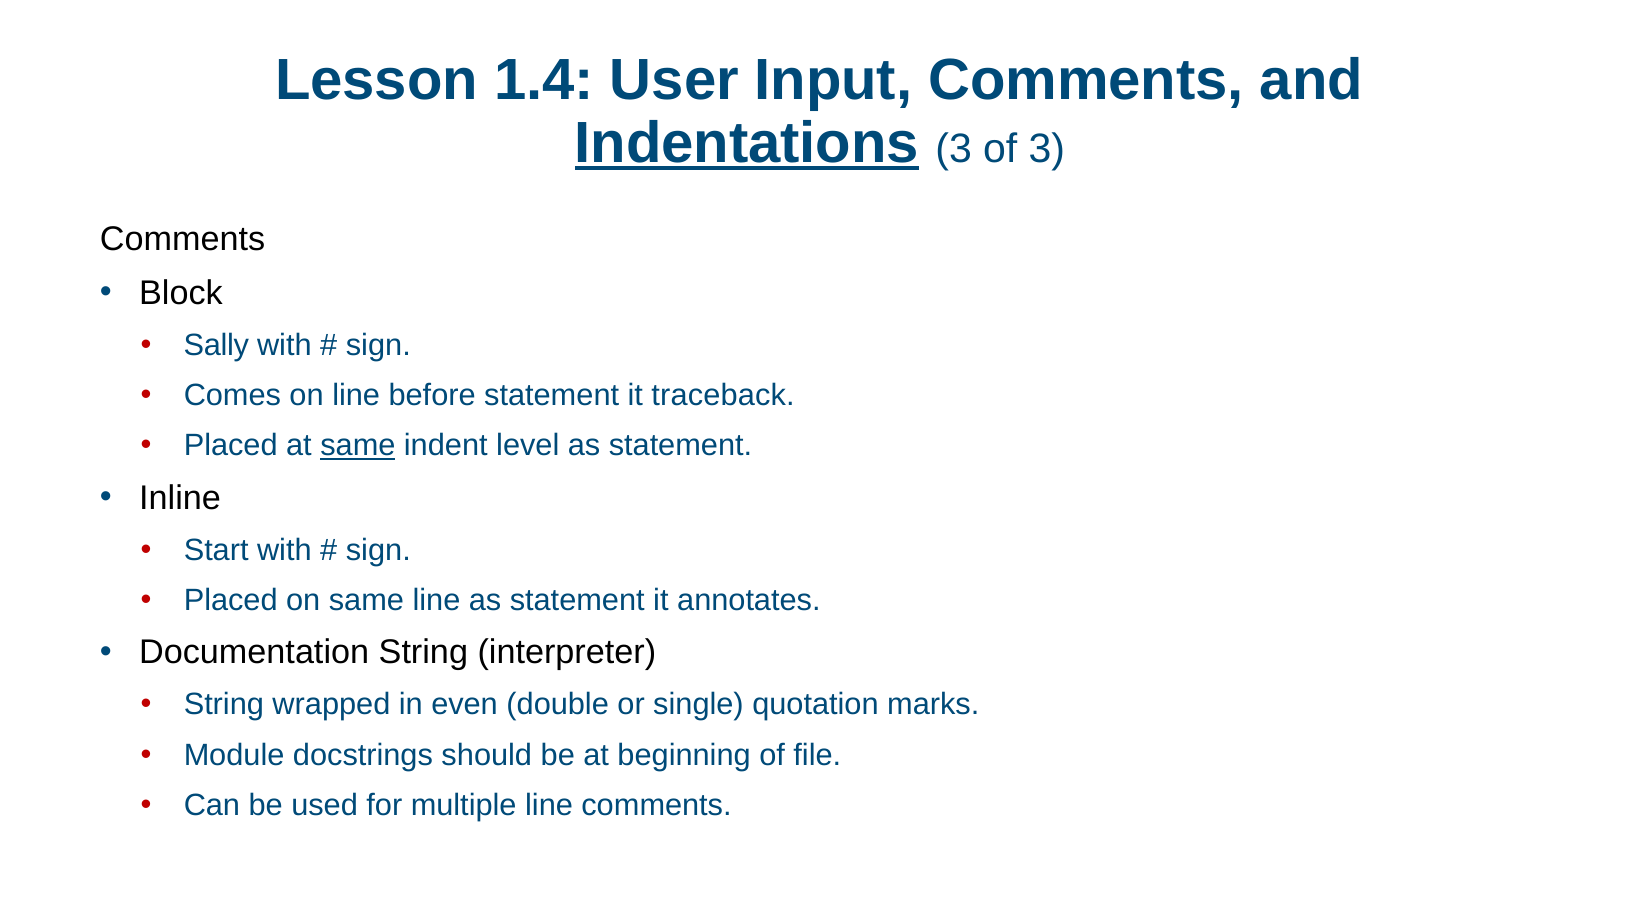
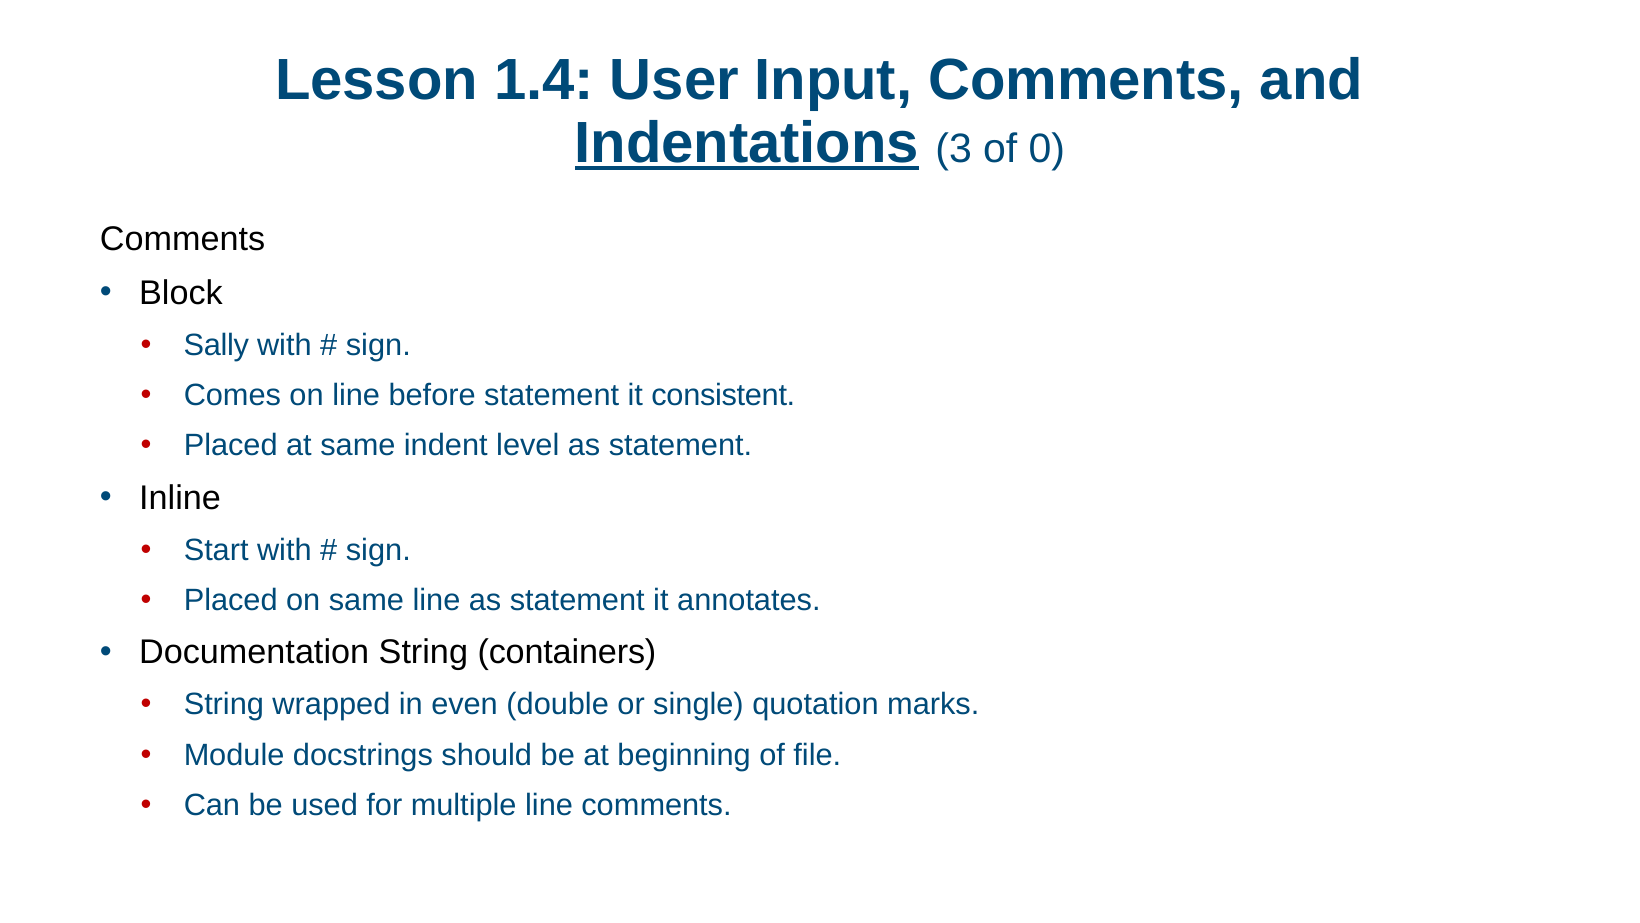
of 3: 3 -> 0
traceback: traceback -> consistent
same at (358, 445) underline: present -> none
interpreter: interpreter -> containers
